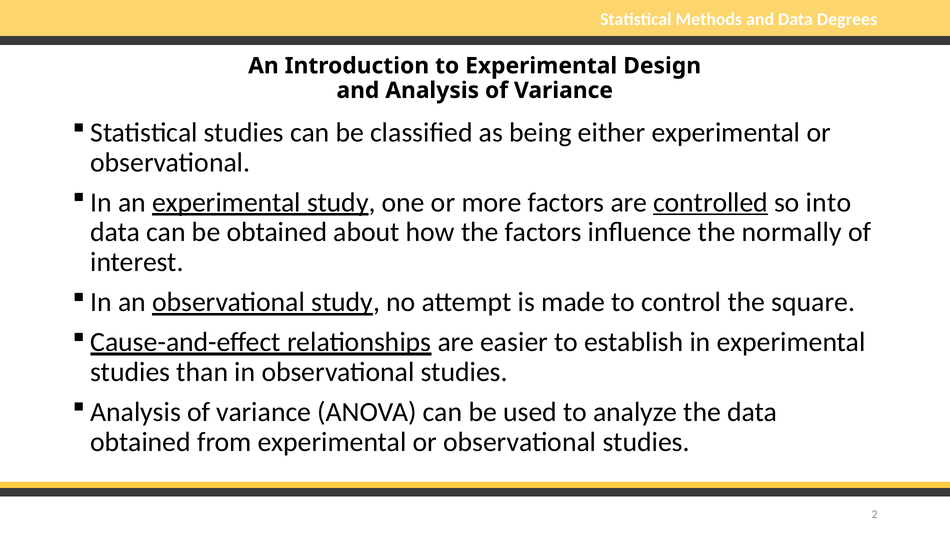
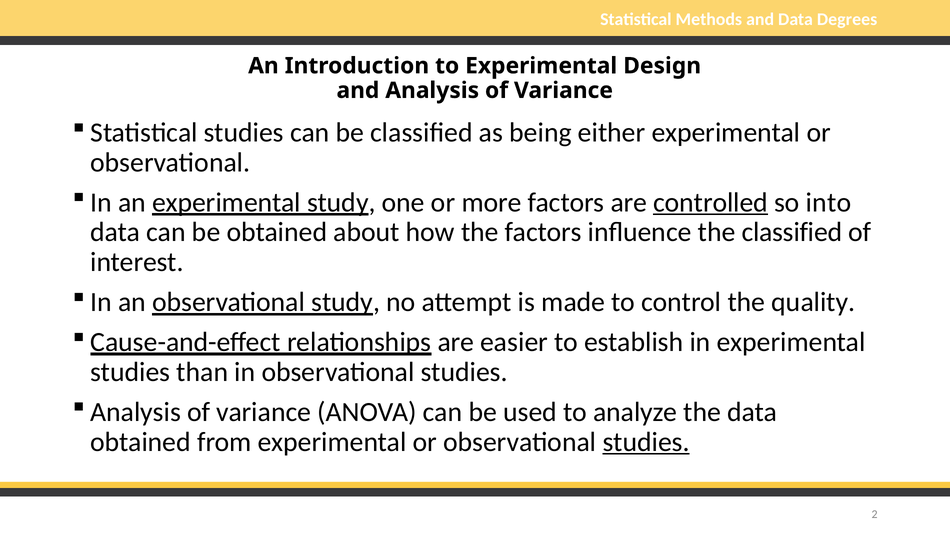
the normally: normally -> classified
square: square -> quality
studies at (646, 442) underline: none -> present
